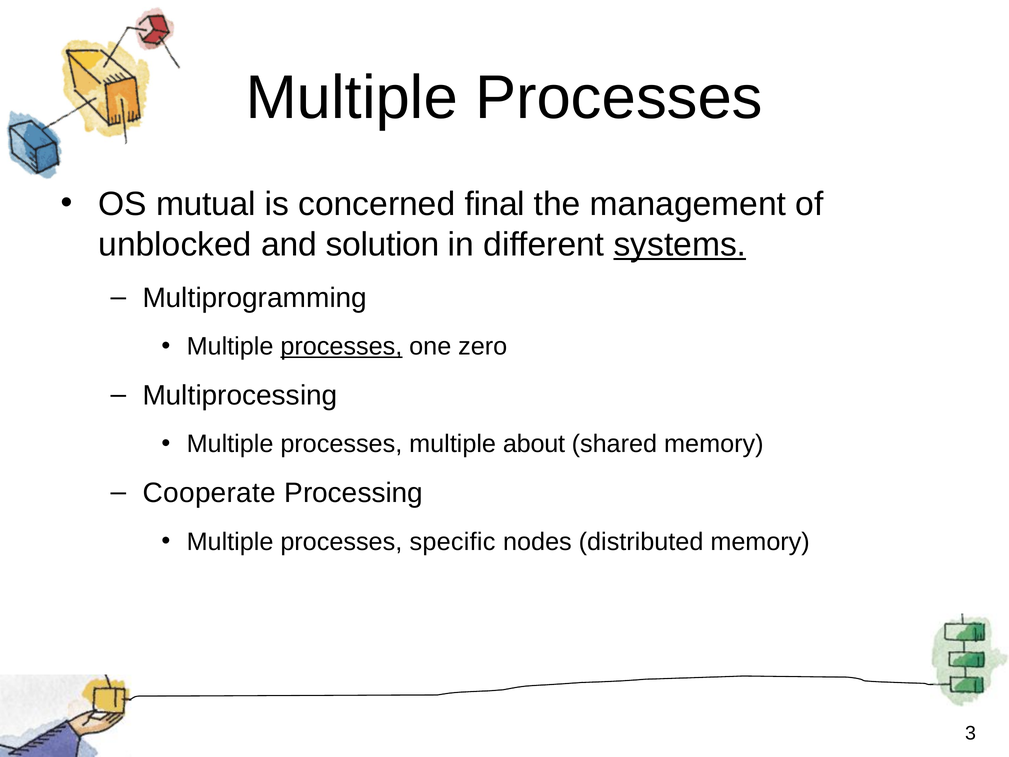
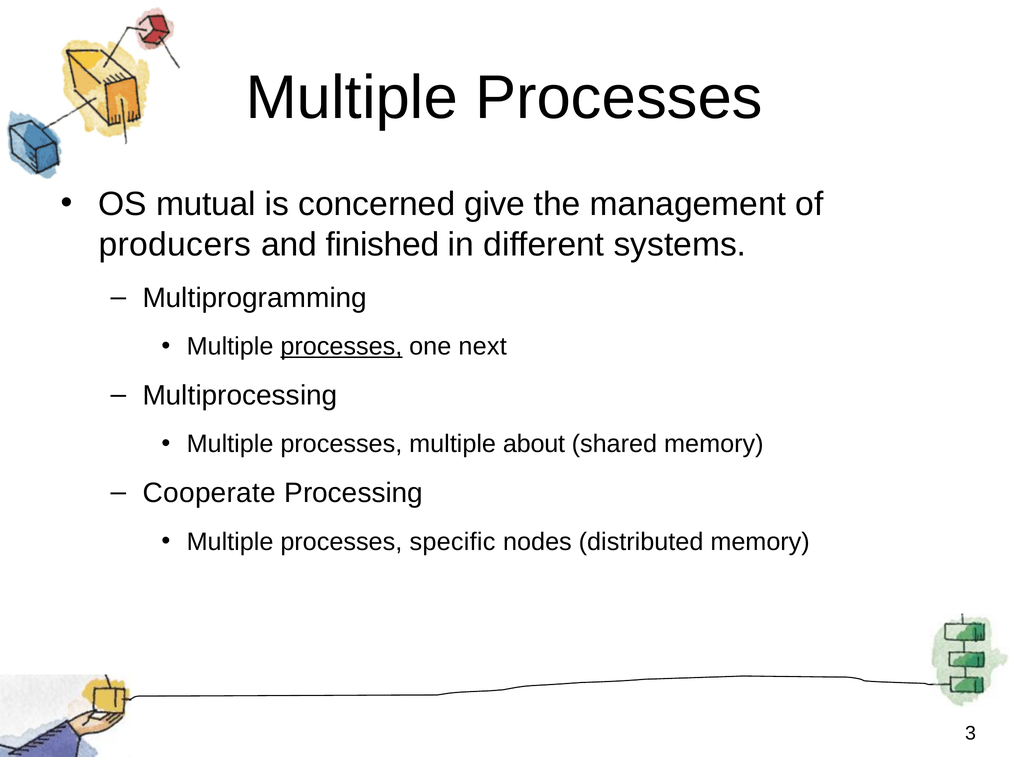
final: final -> give
unblocked: unblocked -> producers
solution: solution -> finished
systems underline: present -> none
zero: zero -> next
